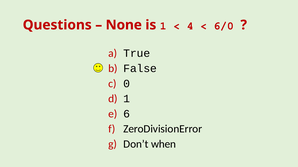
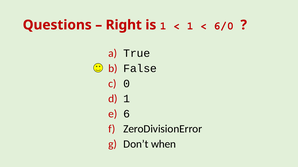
None: None -> Right
4 at (190, 26): 4 -> 1
